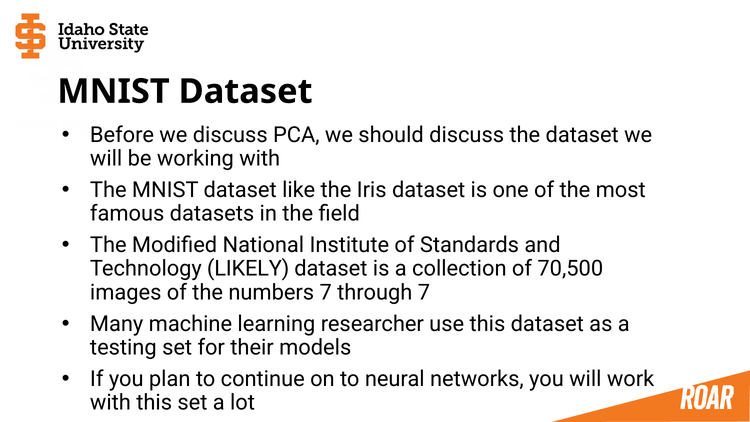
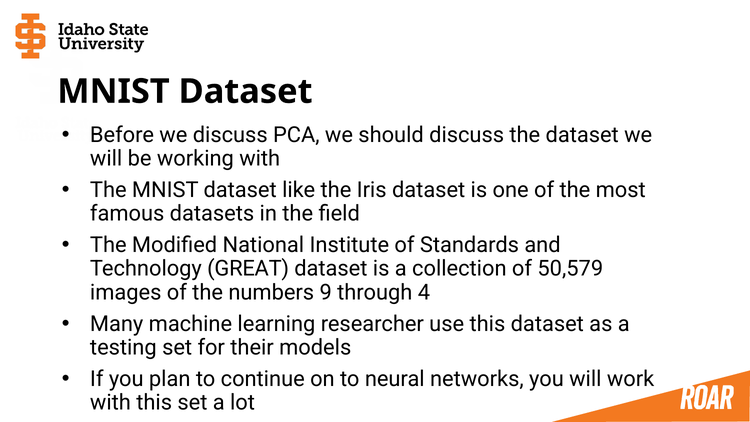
LIKELY: LIKELY -> GREAT
70,500: 70,500 -> 50,579
numbers 7: 7 -> 9
through 7: 7 -> 4
